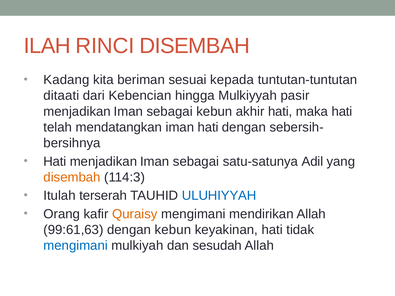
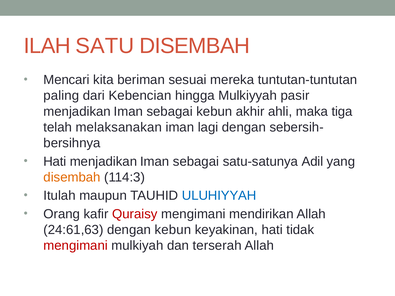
RINCI: RINCI -> SATU
Kadang: Kadang -> Mencari
kepada: kepada -> mereka
ditaati: ditaati -> paling
akhir hati: hati -> ahli
maka hati: hati -> tiga
mendatangkan: mendatangkan -> melaksanakan
iman hati: hati -> lagi
terserah: terserah -> maupun
Quraisy colour: orange -> red
99:61,63: 99:61,63 -> 24:61,63
mengimani at (76, 246) colour: blue -> red
sesudah: sesudah -> terserah
